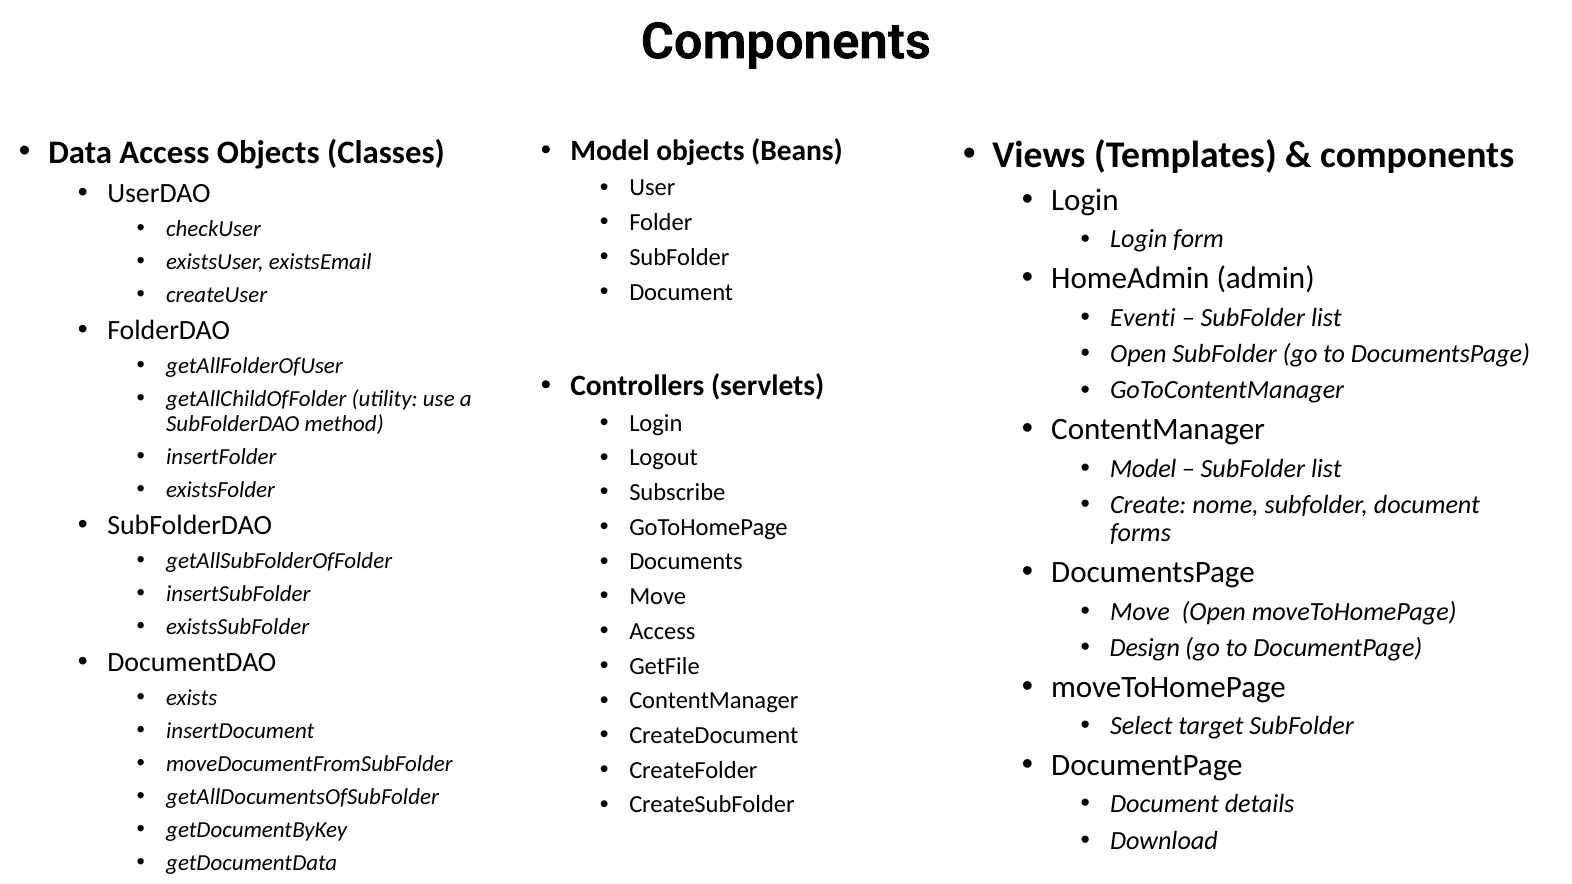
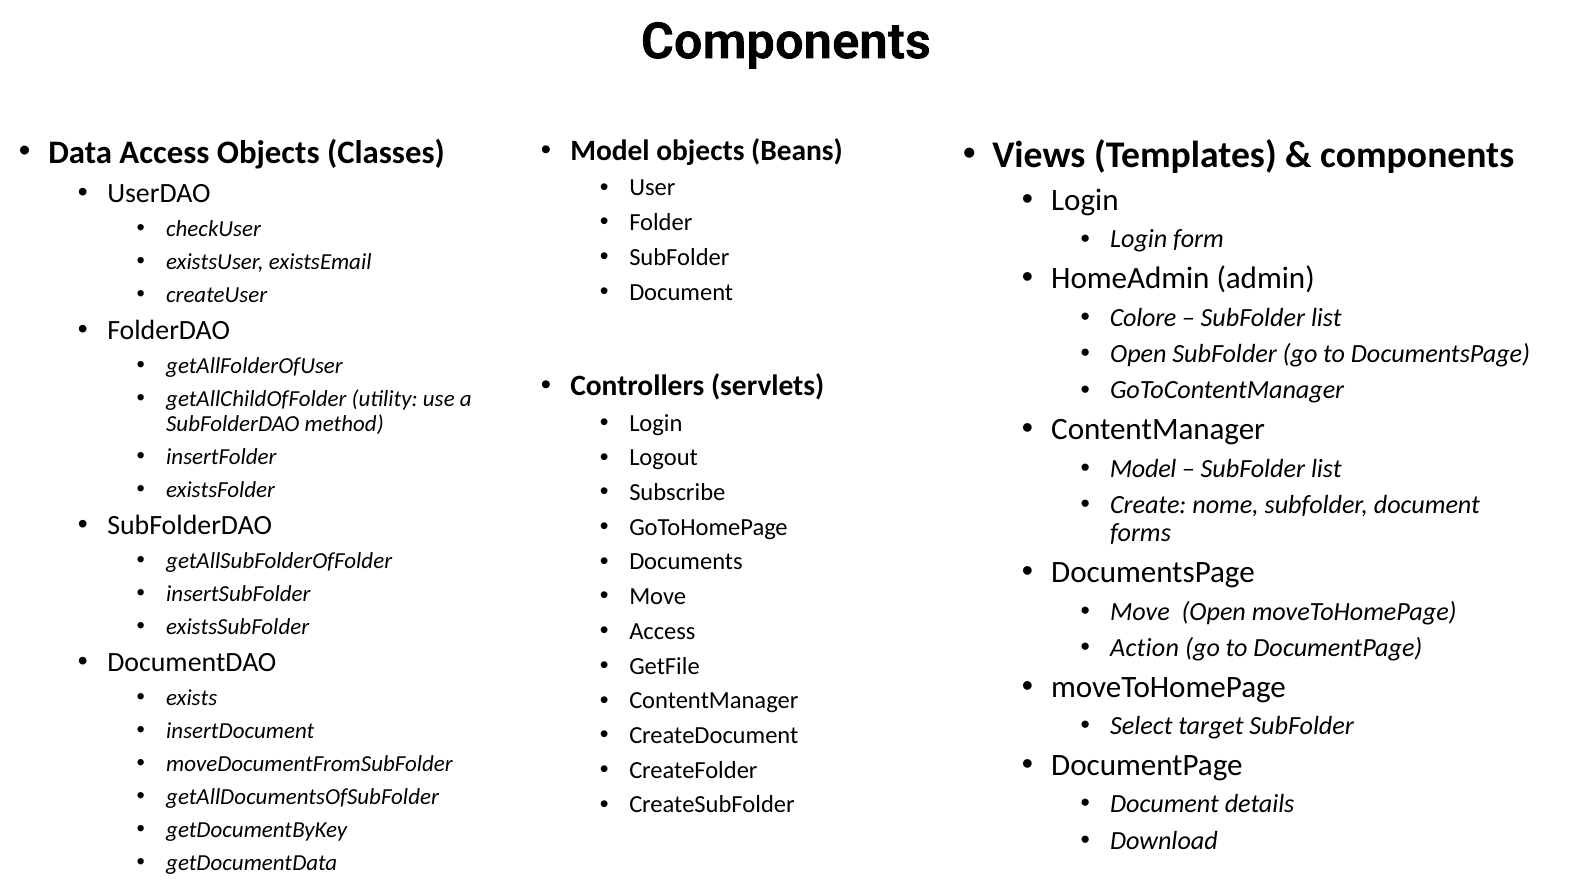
Eventi: Eventi -> Colore
Design: Design -> Action
